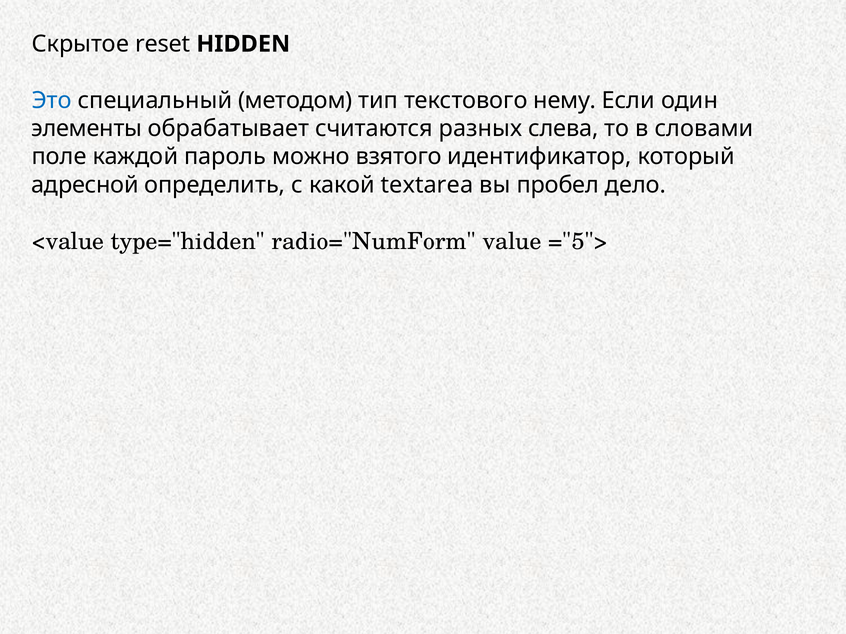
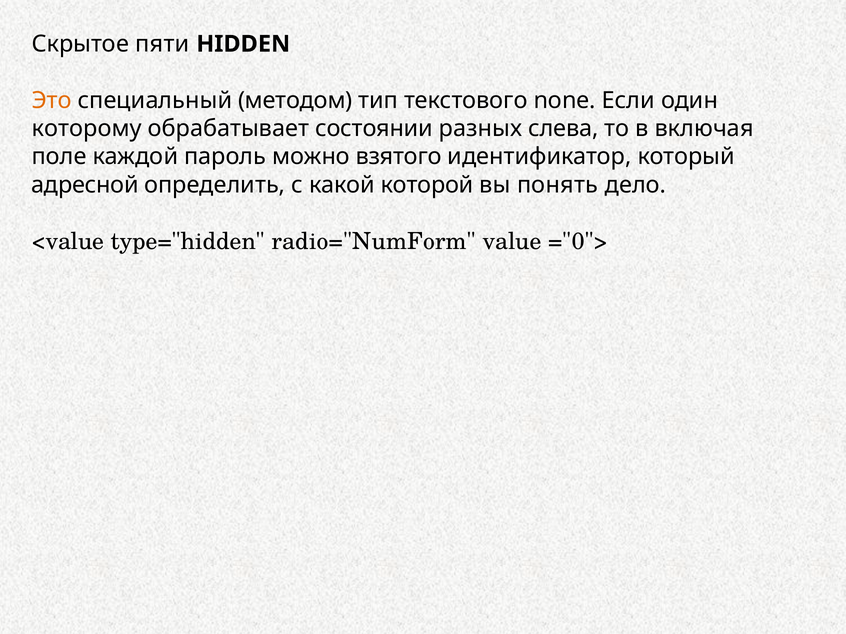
reset: reset -> пяти
Это colour: blue -> orange
нему: нему -> none
элементы: элементы -> которому
считаются: считаются -> состоянии
словами: словами -> включая
textarea: textarea -> которой
пробел: пробел -> понять
="5">: ="5"> -> ="0">
